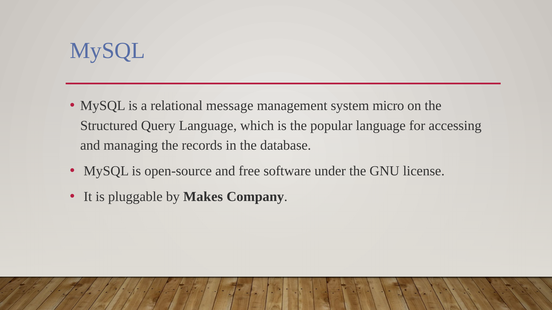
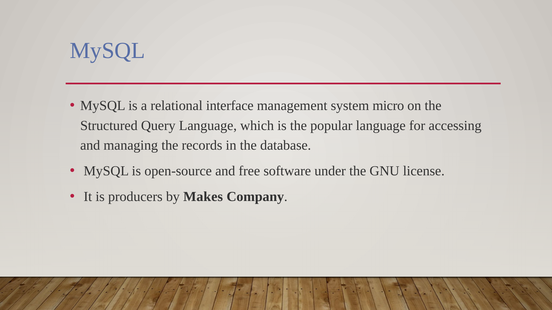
message: message -> interface
pluggable: pluggable -> producers
